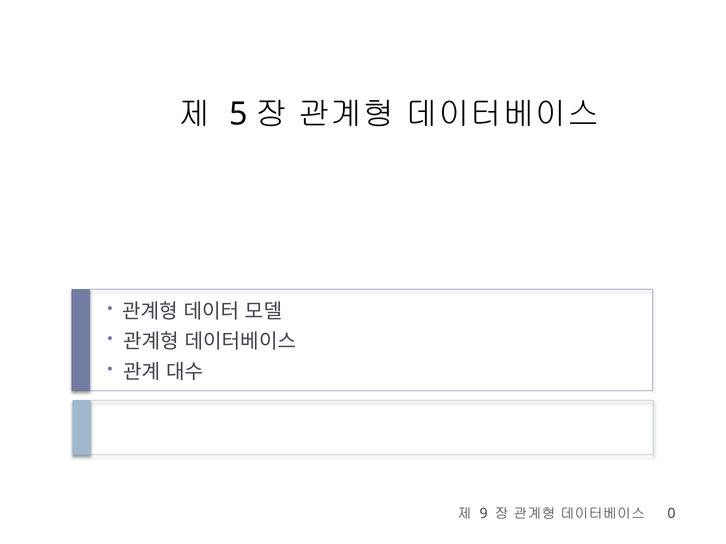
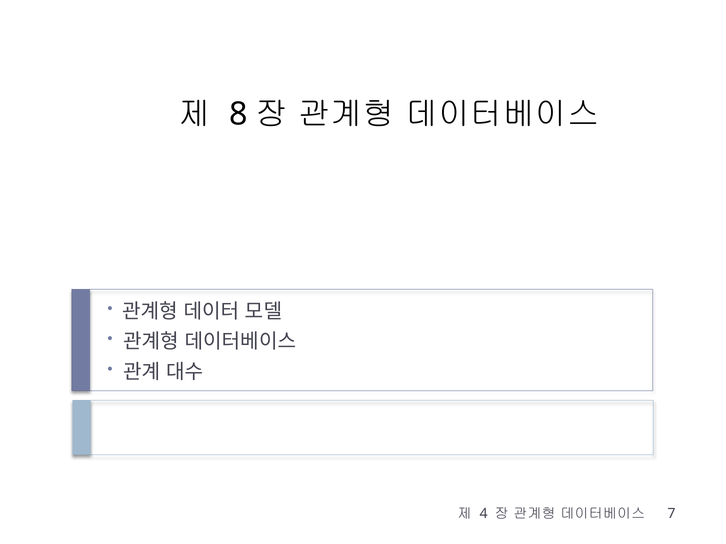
5: 5 -> 8
9: 9 -> 4
0: 0 -> 7
